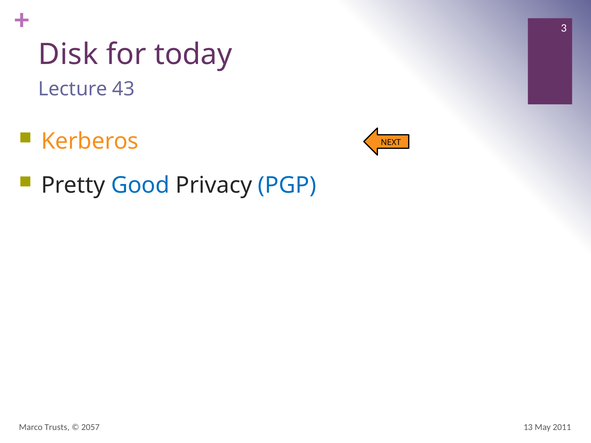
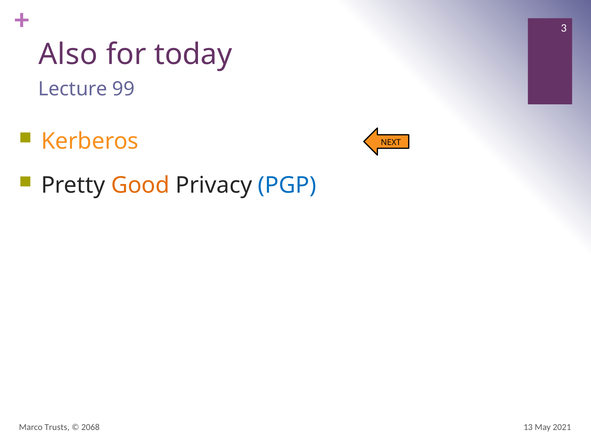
Disk: Disk -> Also
43: 43 -> 99
Good colour: blue -> orange
2057: 2057 -> 2068
2011: 2011 -> 2021
